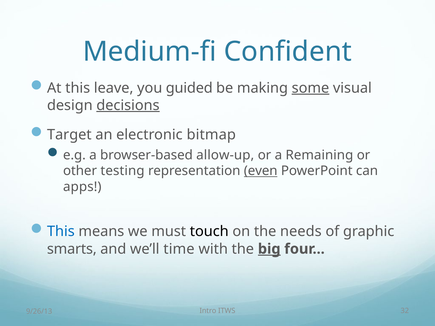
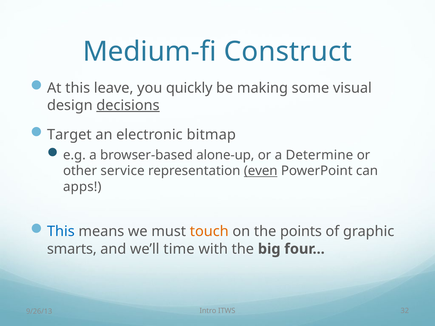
Confident: Confident -> Construct
guided: guided -> quickly
some underline: present -> none
allow-up: allow-up -> alone-up
Remaining: Remaining -> Determine
testing: testing -> service
touch colour: black -> orange
needs: needs -> points
big underline: present -> none
